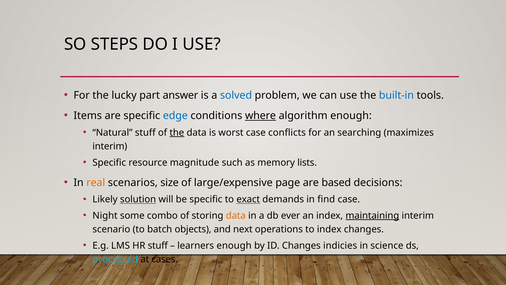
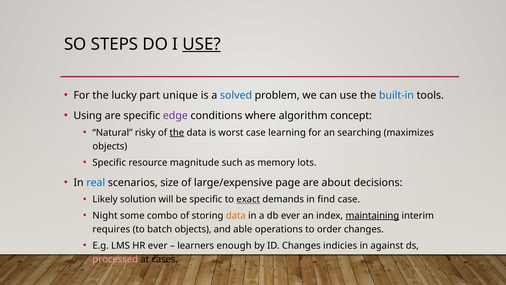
USE at (202, 44) underline: none -> present
answer: answer -> unique
Items: Items -> Using
edge colour: blue -> purple
where underline: present -> none
algorithm enough: enough -> concept
Natural stuff: stuff -> risky
conflicts: conflicts -> learning
interim at (110, 146): interim -> objects
lists: lists -> lots
real colour: orange -> blue
based: based -> about
solution underline: present -> none
scenario: scenario -> requires
next: next -> able
to index: index -> order
HR stuff: stuff -> ever
science: science -> against
processed colour: light blue -> pink
